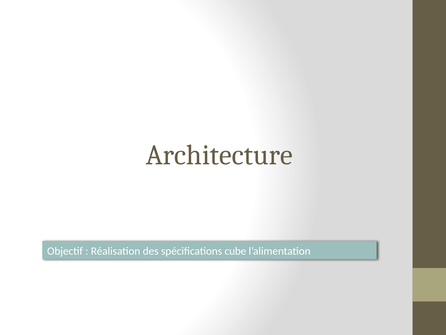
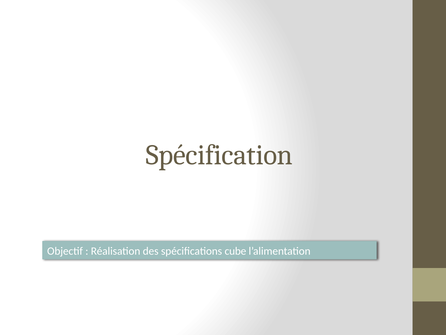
Architecture: Architecture -> Spécification
